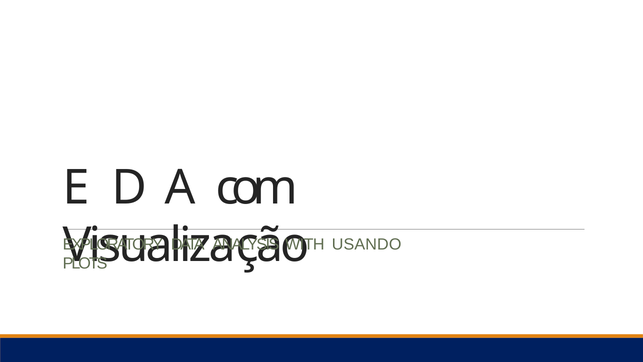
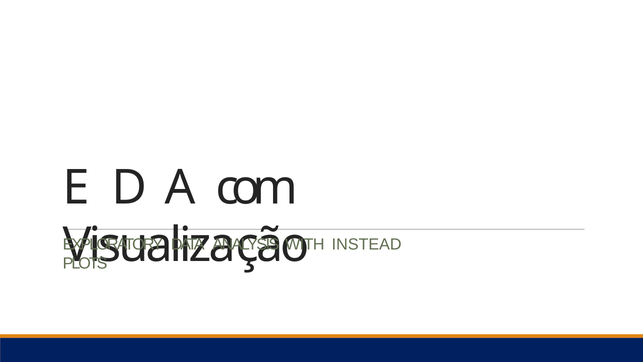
USANDO: USANDO -> INSTEAD
